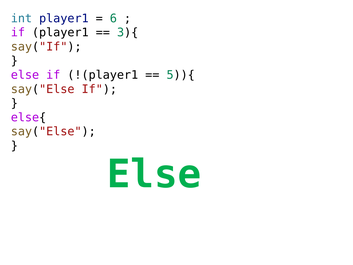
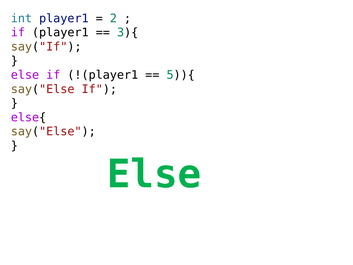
6: 6 -> 2
